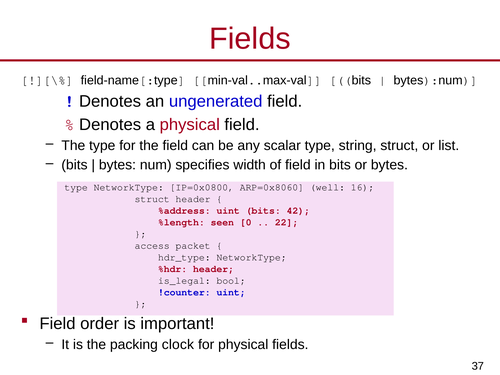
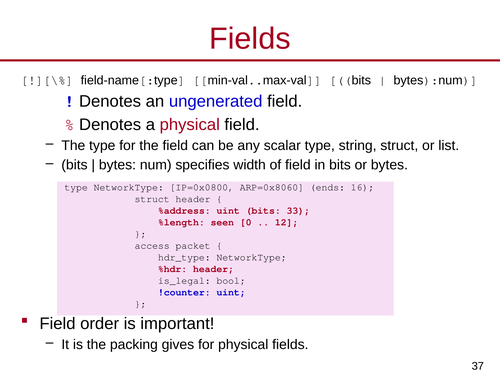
well: well -> ends
42: 42 -> 33
22: 22 -> 12
clock: clock -> gives
